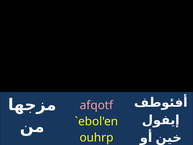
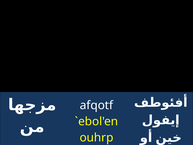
afqotf colour: pink -> white
